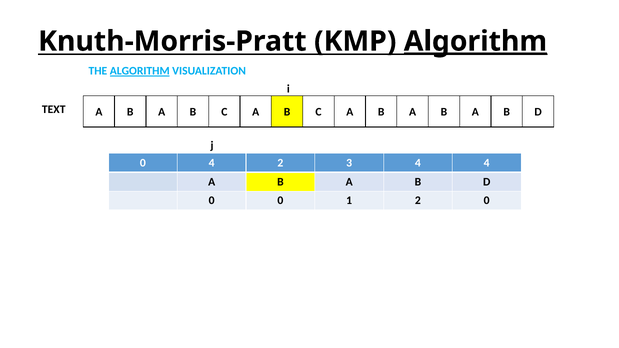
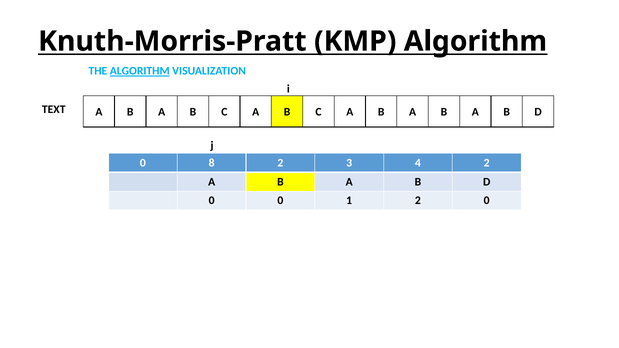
Algorithm at (475, 41) underline: present -> none
0 4: 4 -> 8
4 4: 4 -> 2
